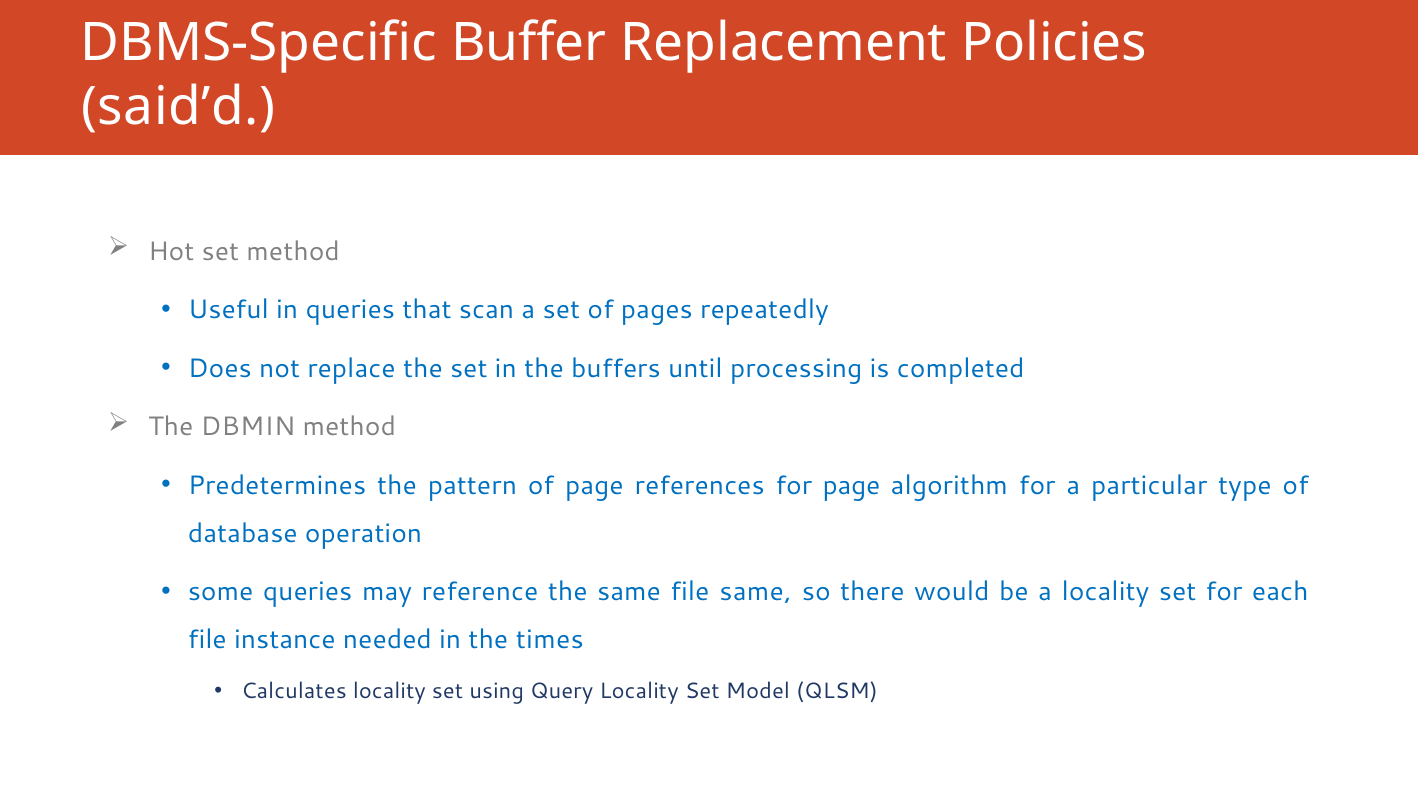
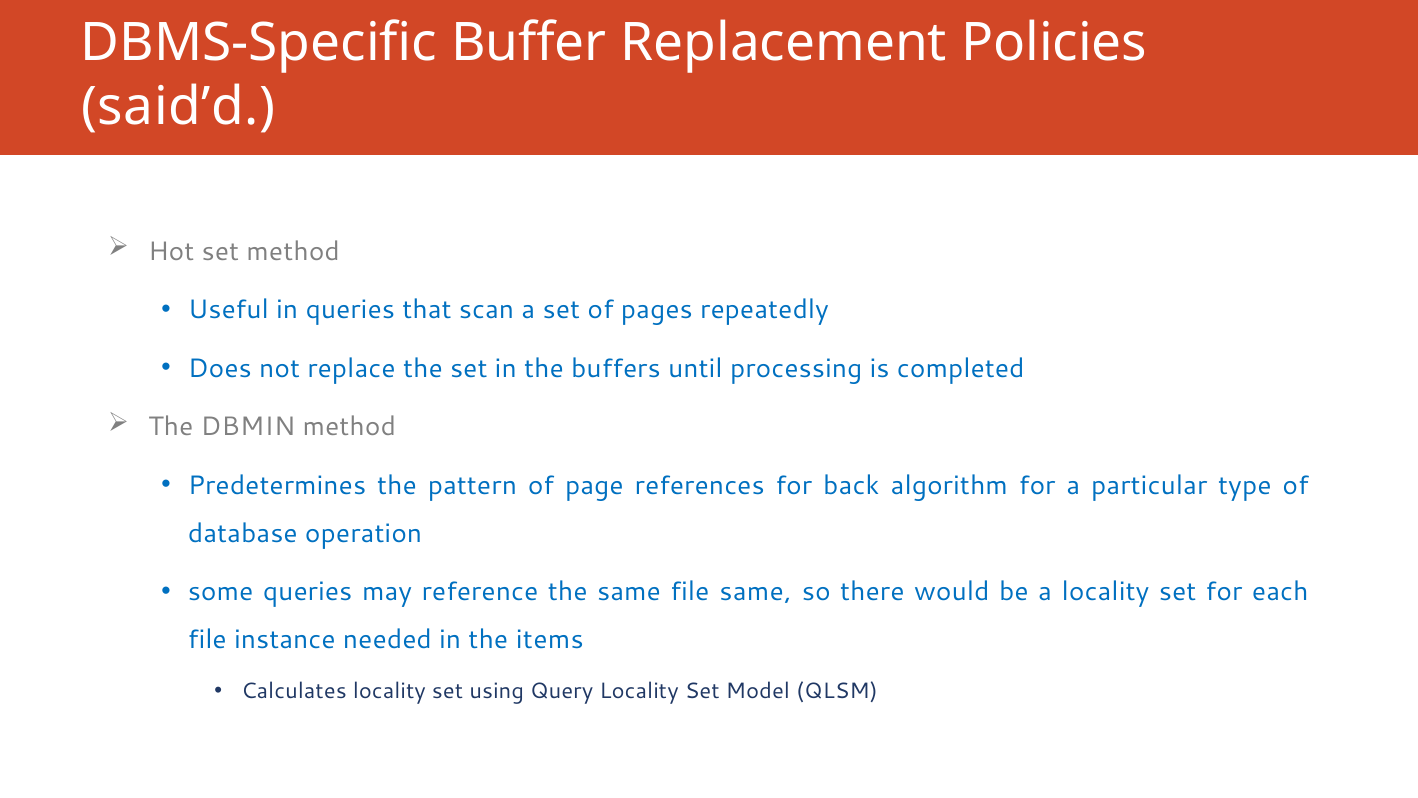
for page: page -> back
times: times -> items
